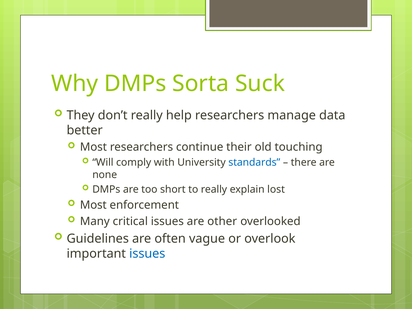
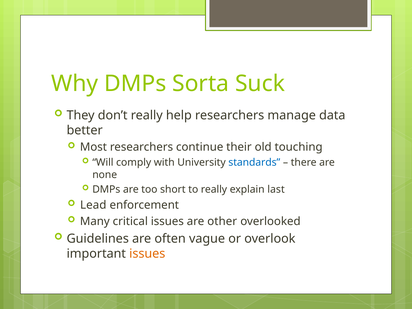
lost: lost -> last
Most at (93, 205): Most -> Lead
issues at (147, 254) colour: blue -> orange
